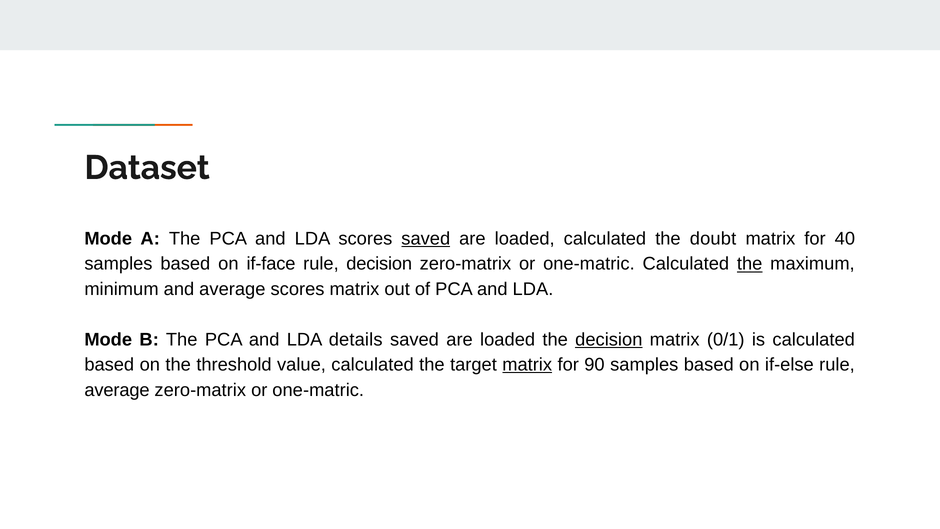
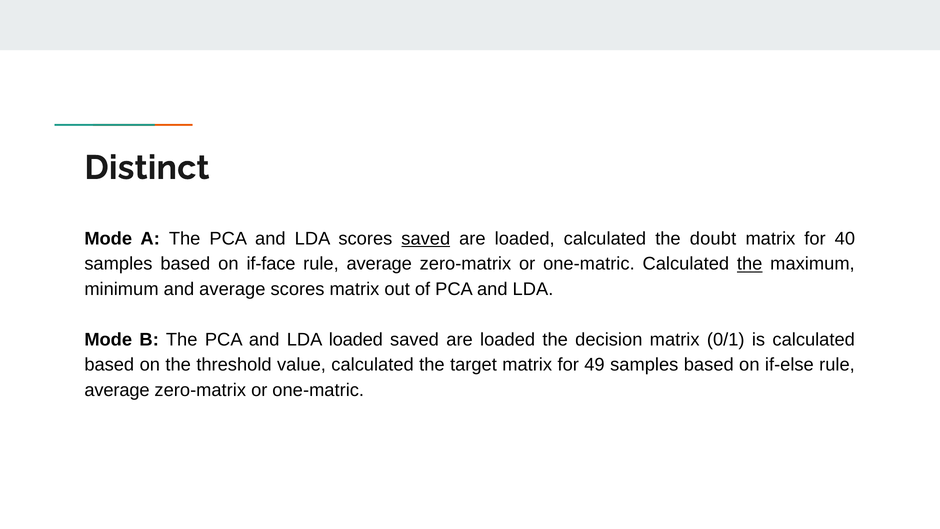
Dataset: Dataset -> Distinct
decision at (379, 264): decision -> average
LDA details: details -> loaded
decision at (609, 339) underline: present -> none
matrix at (527, 365) underline: present -> none
90: 90 -> 49
